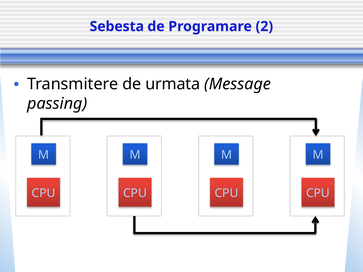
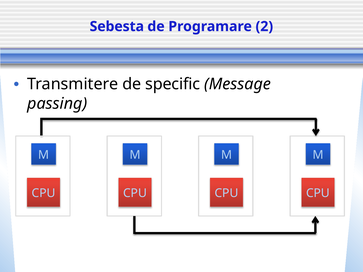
urmata: urmata -> specific
